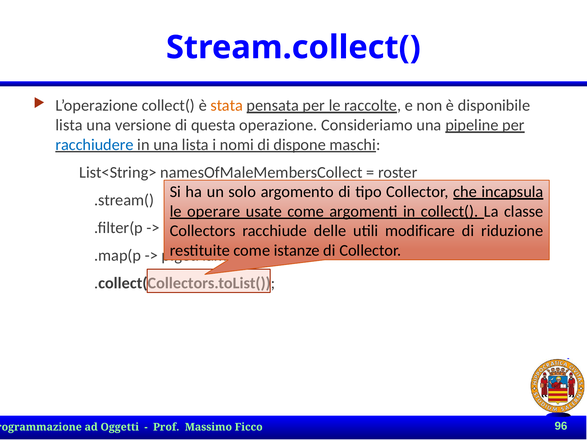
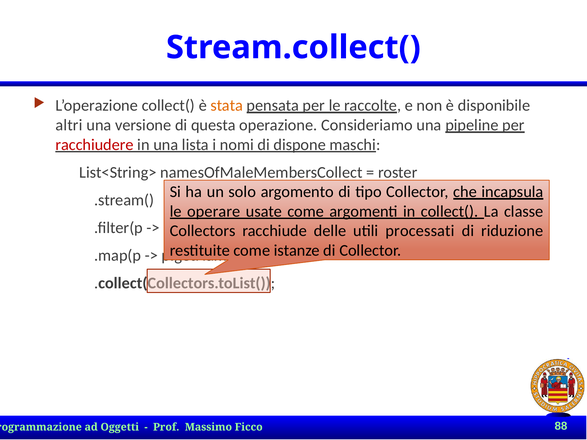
lista at (69, 125): lista -> altri
racchiudere colour: blue -> red
modificare: modificare -> processati
96: 96 -> 88
